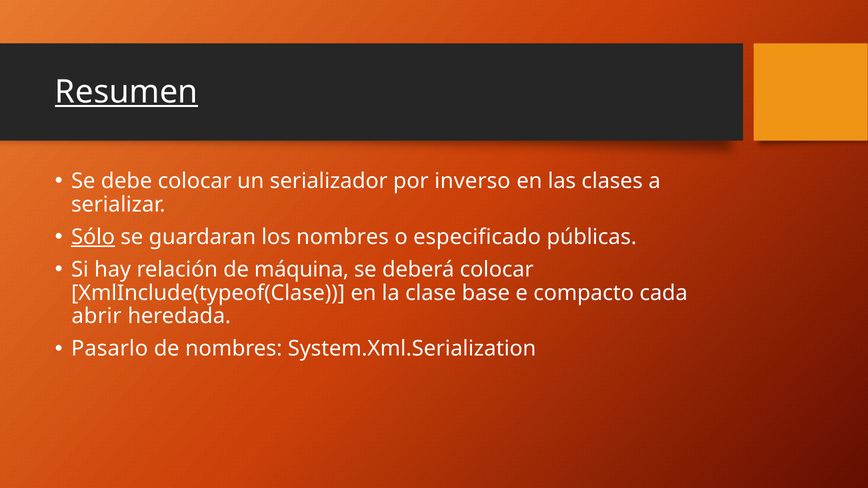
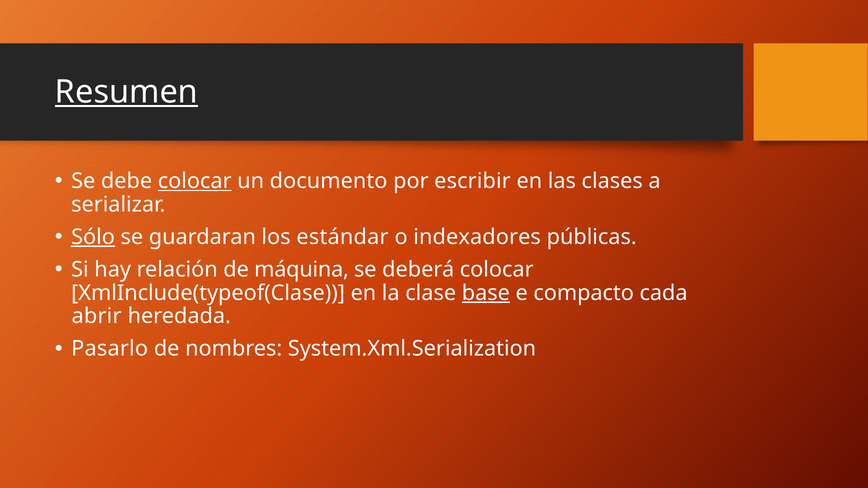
colocar at (195, 181) underline: none -> present
serializador: serializador -> documento
inverso: inverso -> escribir
los nombres: nombres -> estándar
especificado: especificado -> indexadores
base underline: none -> present
